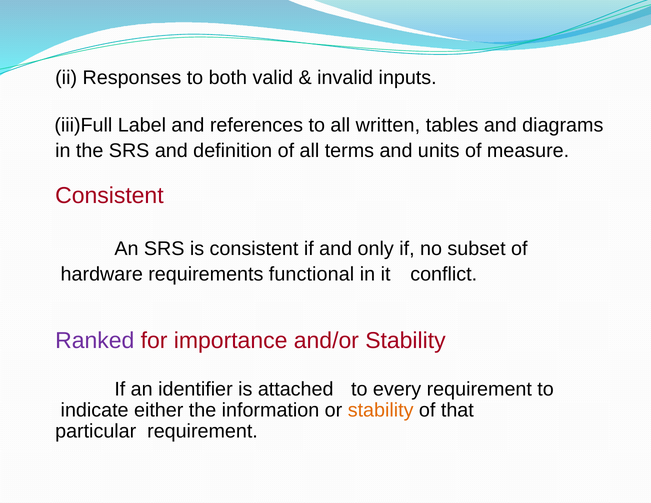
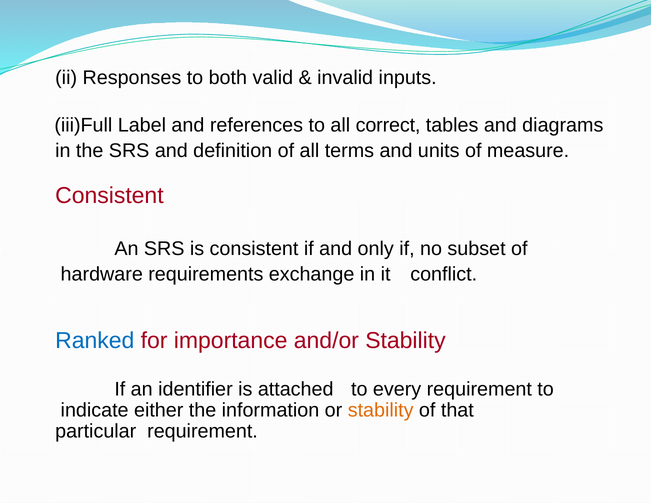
written: written -> correct
functional: functional -> exchange
Ranked colour: purple -> blue
